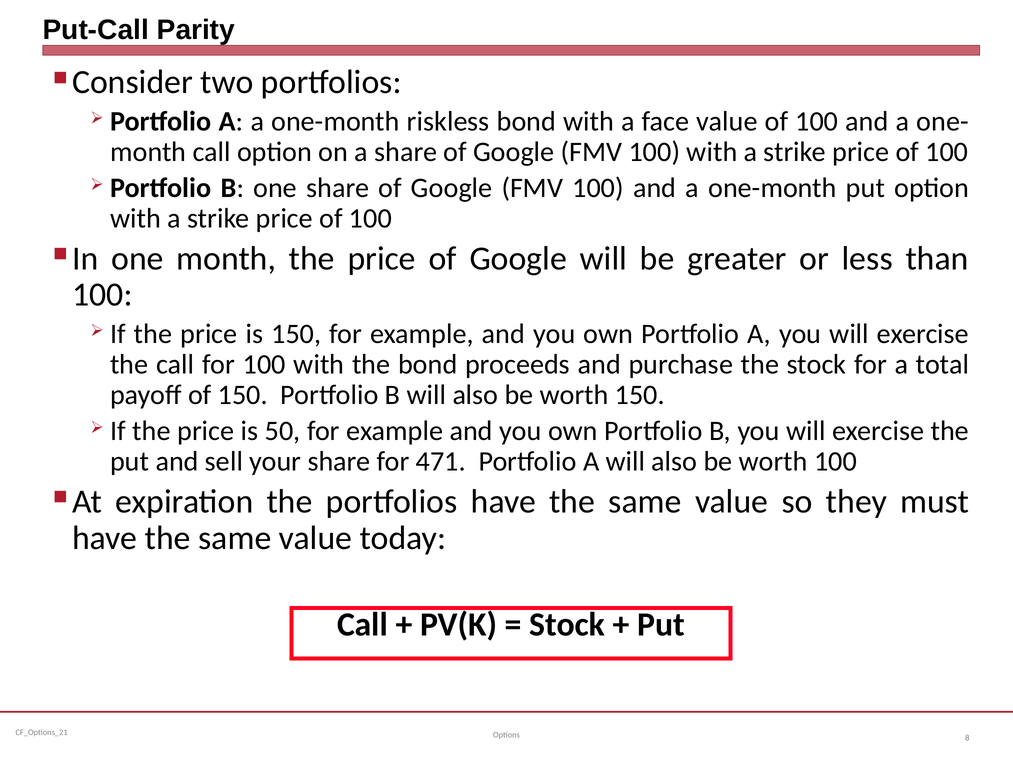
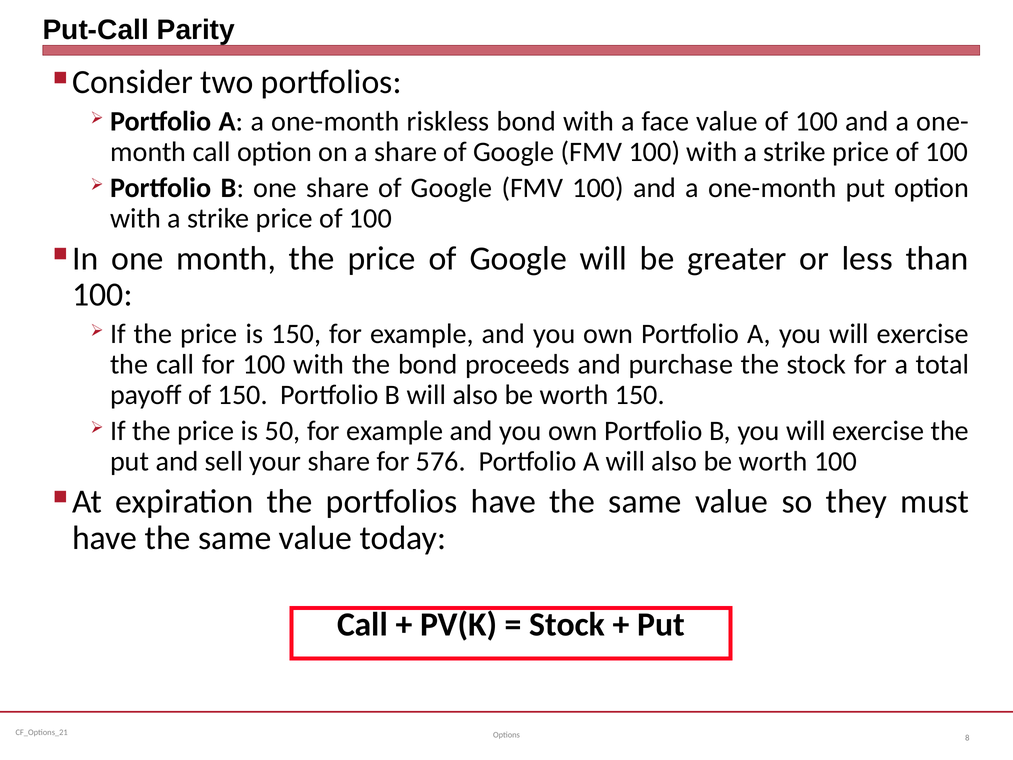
471: 471 -> 576
